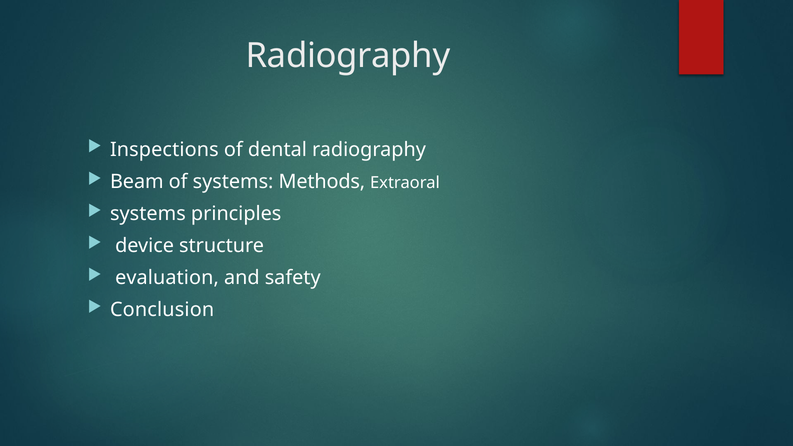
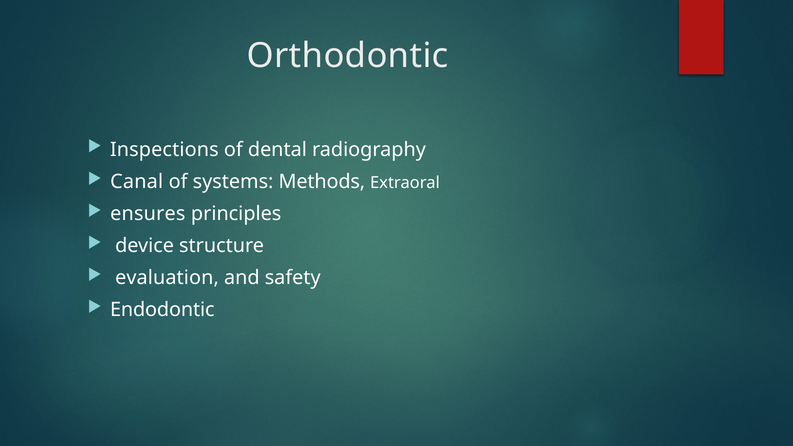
Radiography at (348, 56): Radiography -> Orthodontic
Beam: Beam -> Canal
systems at (148, 214): systems -> ensures
Conclusion: Conclusion -> Endodontic
